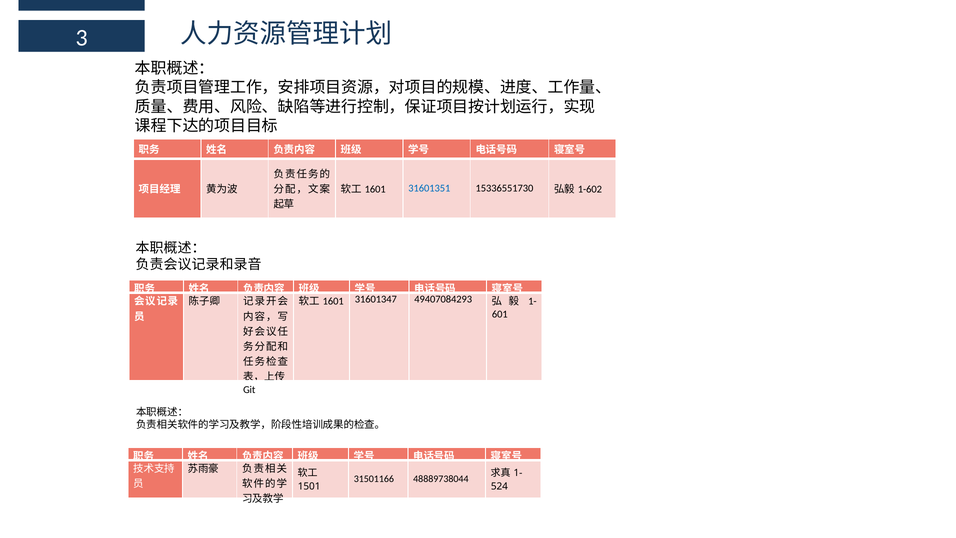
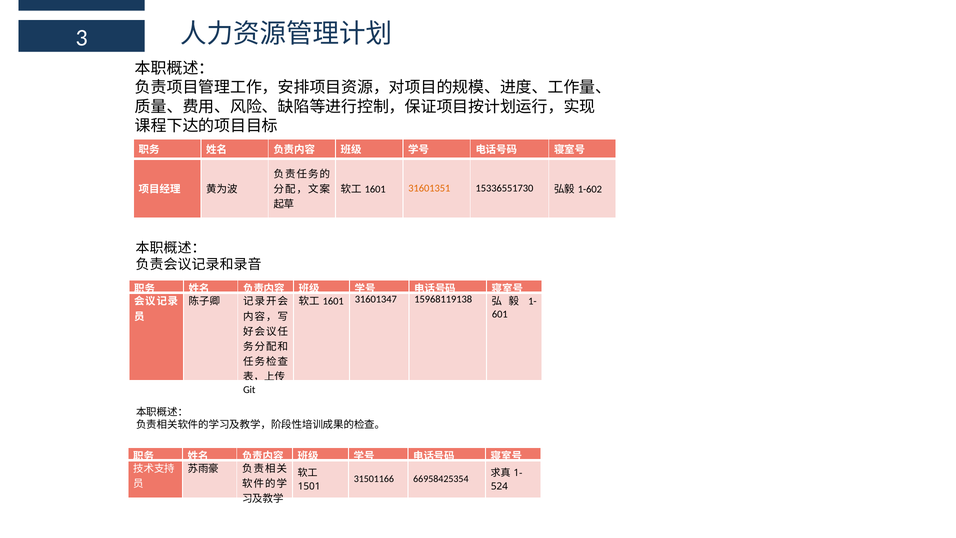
31601351 colour: blue -> orange
49407084293: 49407084293 -> 15968119138
48889738044: 48889738044 -> 66958425354
